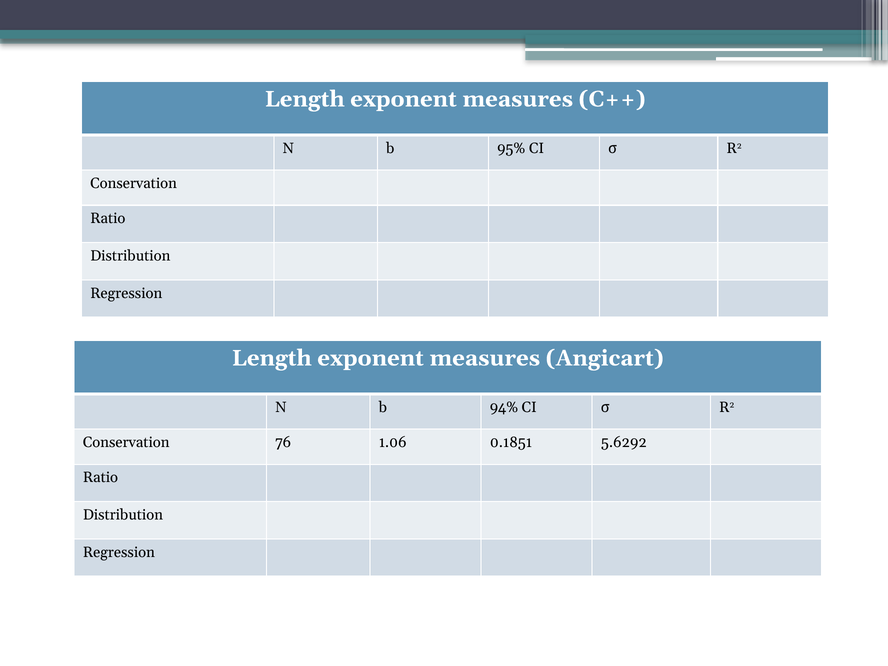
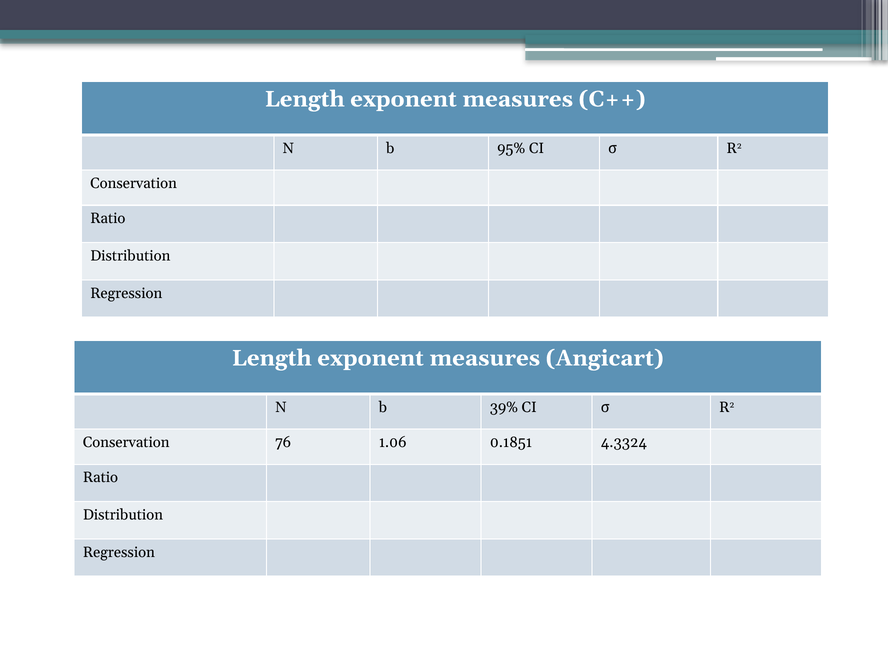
94%: 94% -> 39%
5.6292: 5.6292 -> 4.3324
